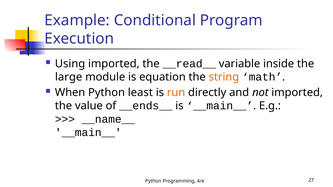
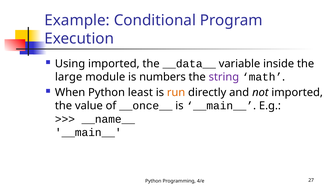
__read__: __read__ -> __data__
equation: equation -> numbers
string colour: orange -> purple
__ends__: __ends__ -> __once__
